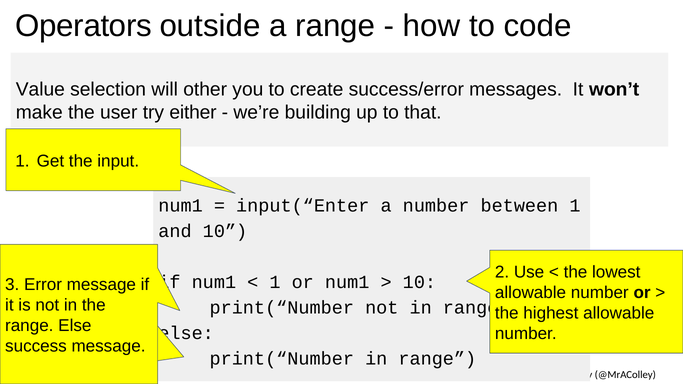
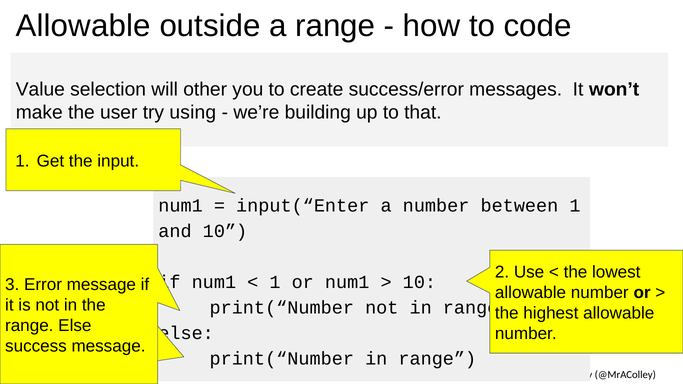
Operators at (84, 26): Operators -> Allowable
either: either -> using
